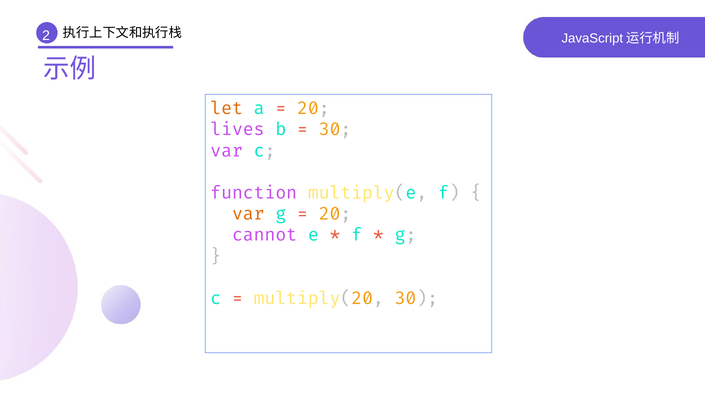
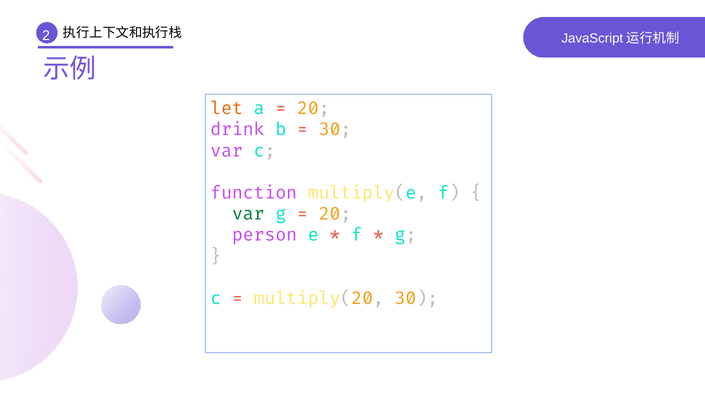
lives: lives -> drink
var at (248, 214) colour: orange -> green
cannot: cannot -> person
